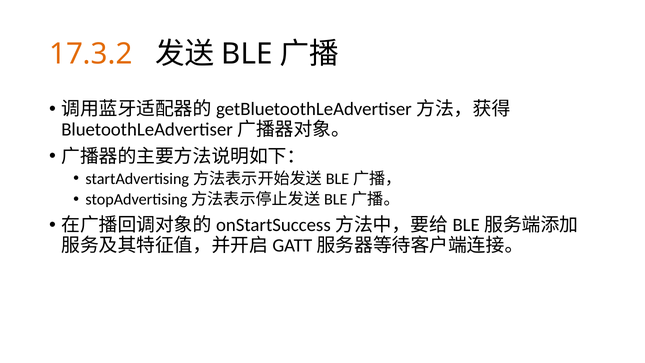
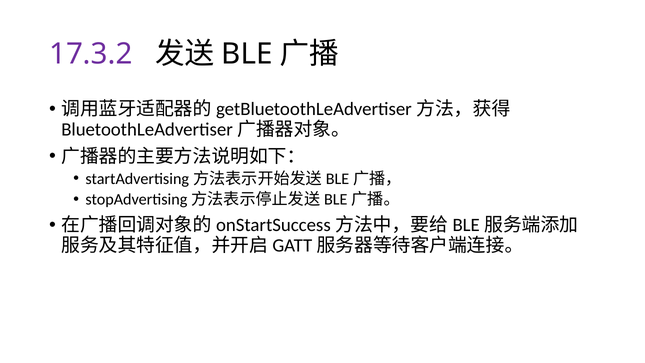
17.3.2 colour: orange -> purple
